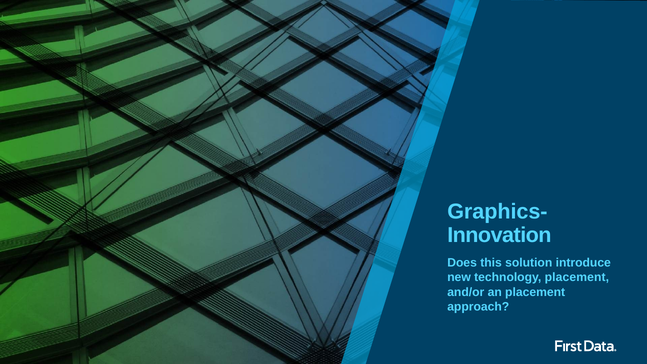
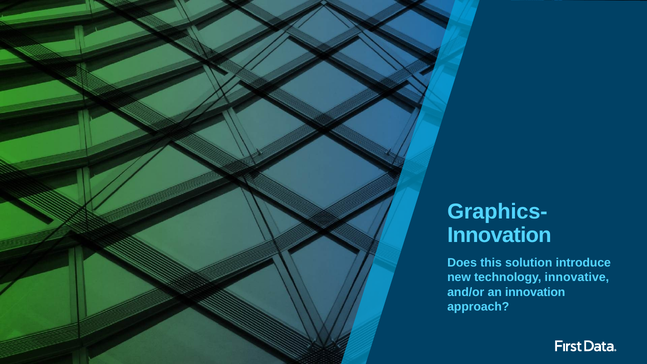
technology placement: placement -> innovative
an placement: placement -> innovation
